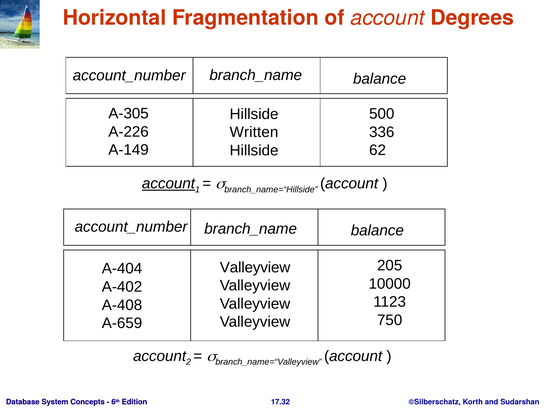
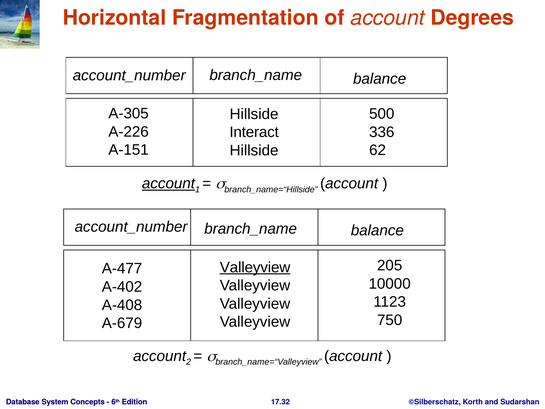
Written: Written -> Interact
A-149: A-149 -> A-151
Valleyview at (255, 267) underline: none -> present
A-404: A-404 -> A-477
A-659: A-659 -> A-679
